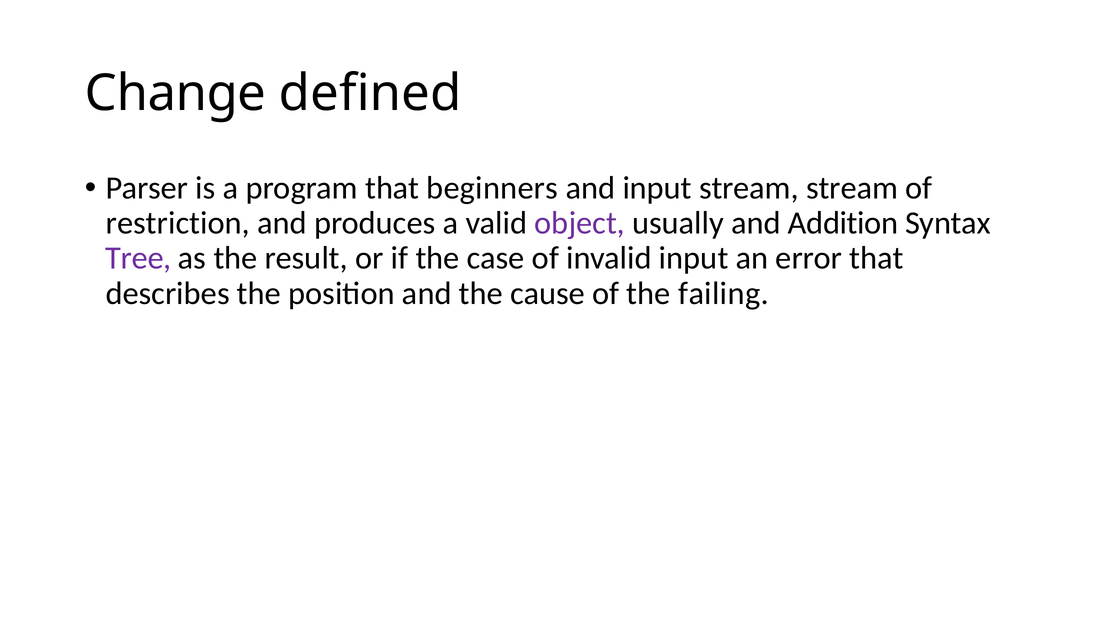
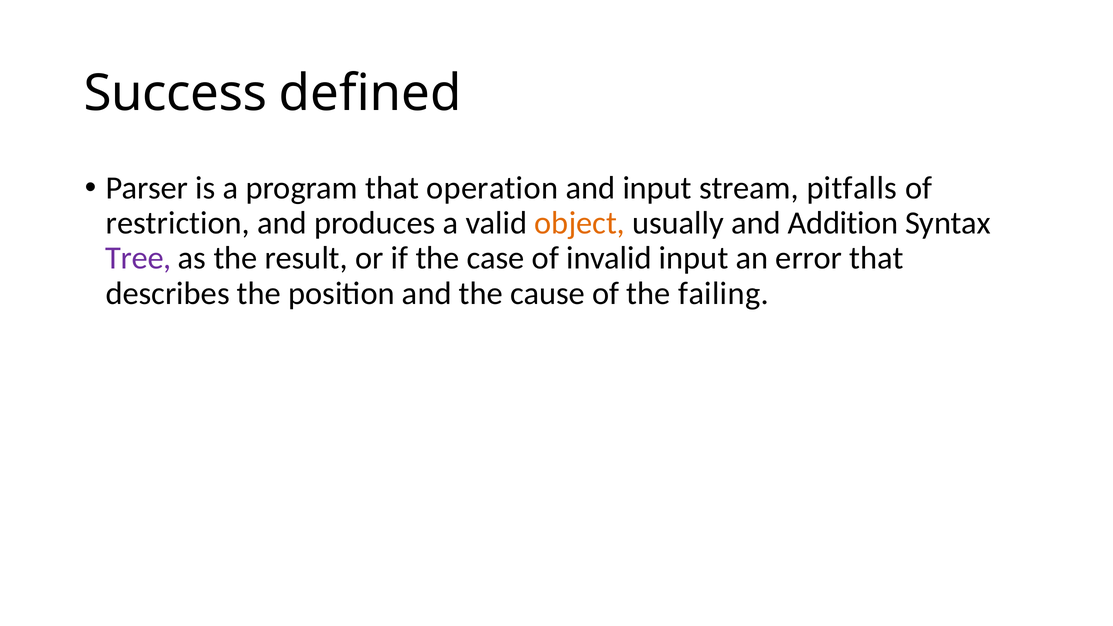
Change: Change -> Success
beginners: beginners -> operation
stream stream: stream -> pitfalls
object colour: purple -> orange
